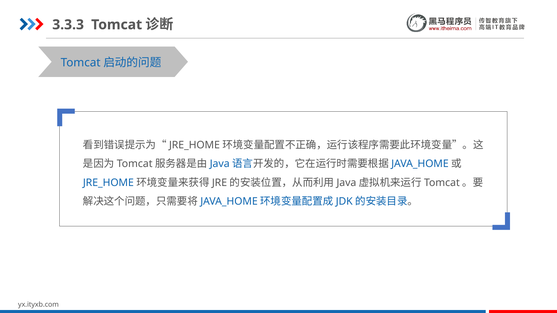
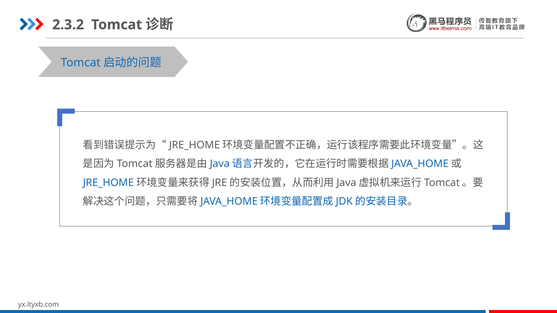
3.3.3: 3.3.3 -> 2.3.2
